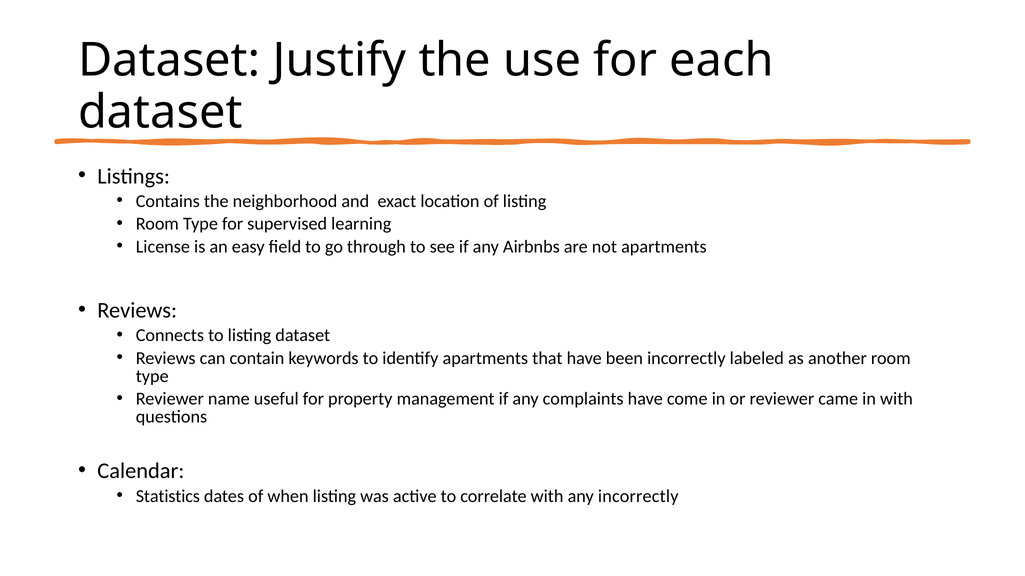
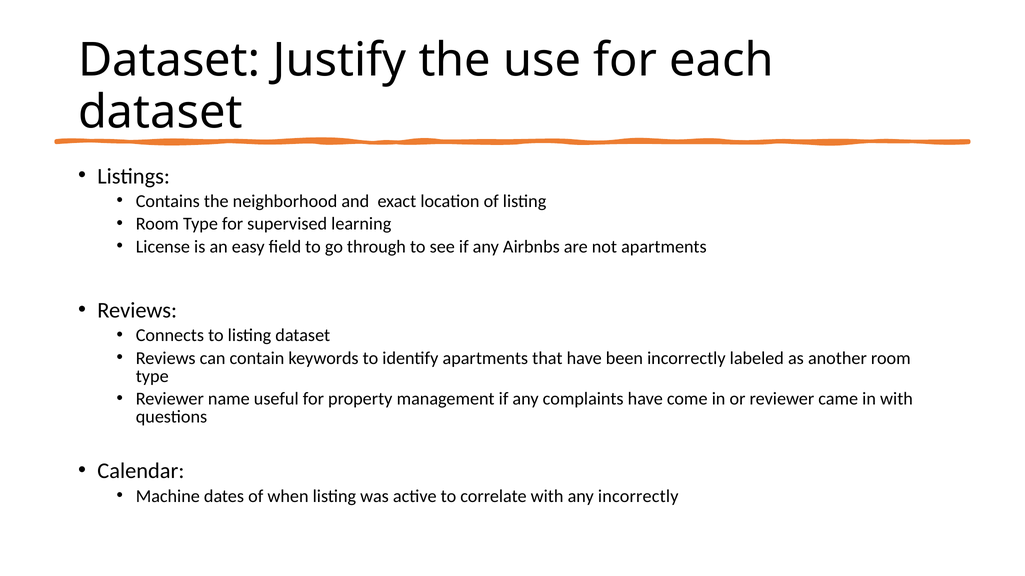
Statistics: Statistics -> Machine
